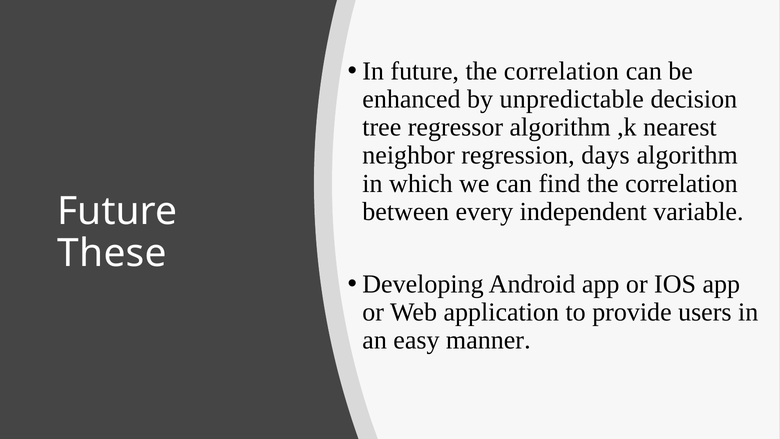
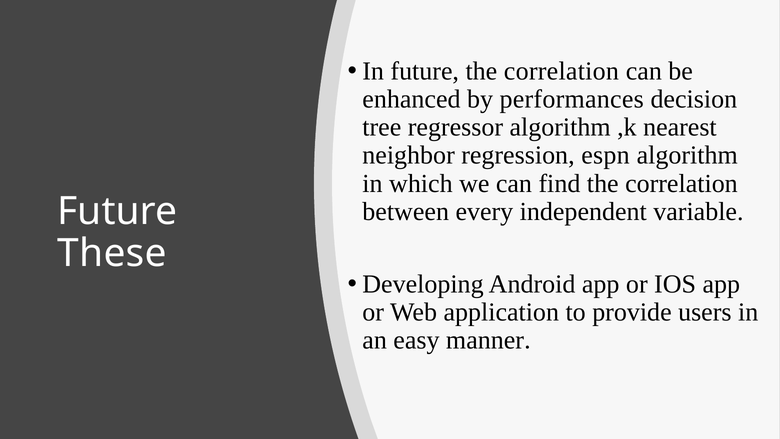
unpredictable: unpredictable -> performances
days: days -> espn
